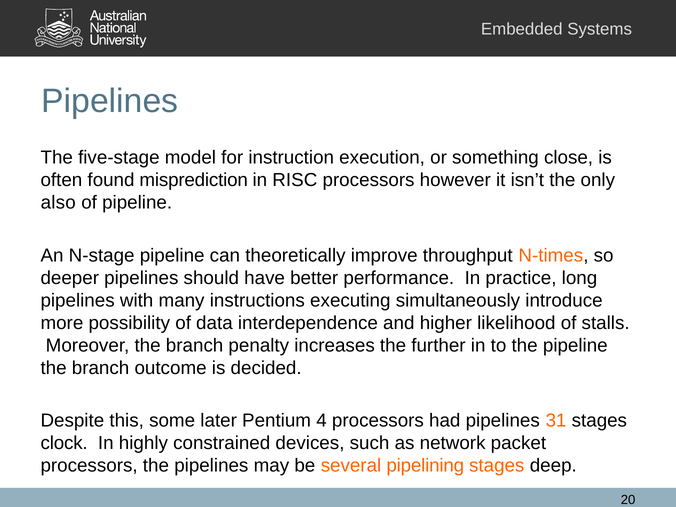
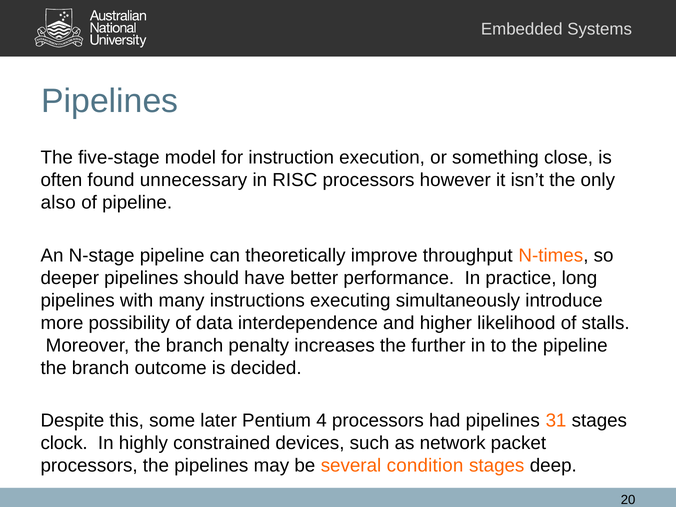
misprediction: misprediction -> unnecessary
pipelining: pipelining -> condition
